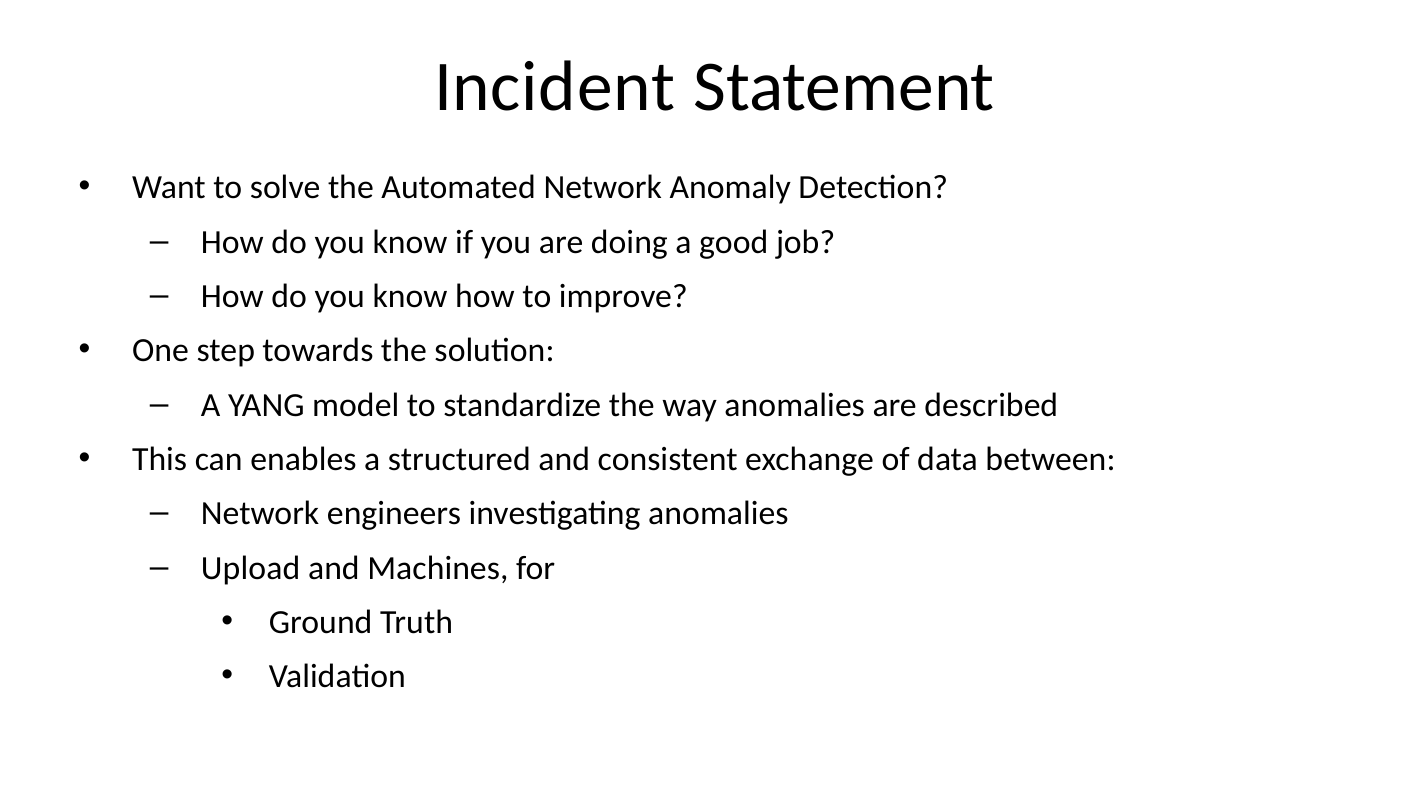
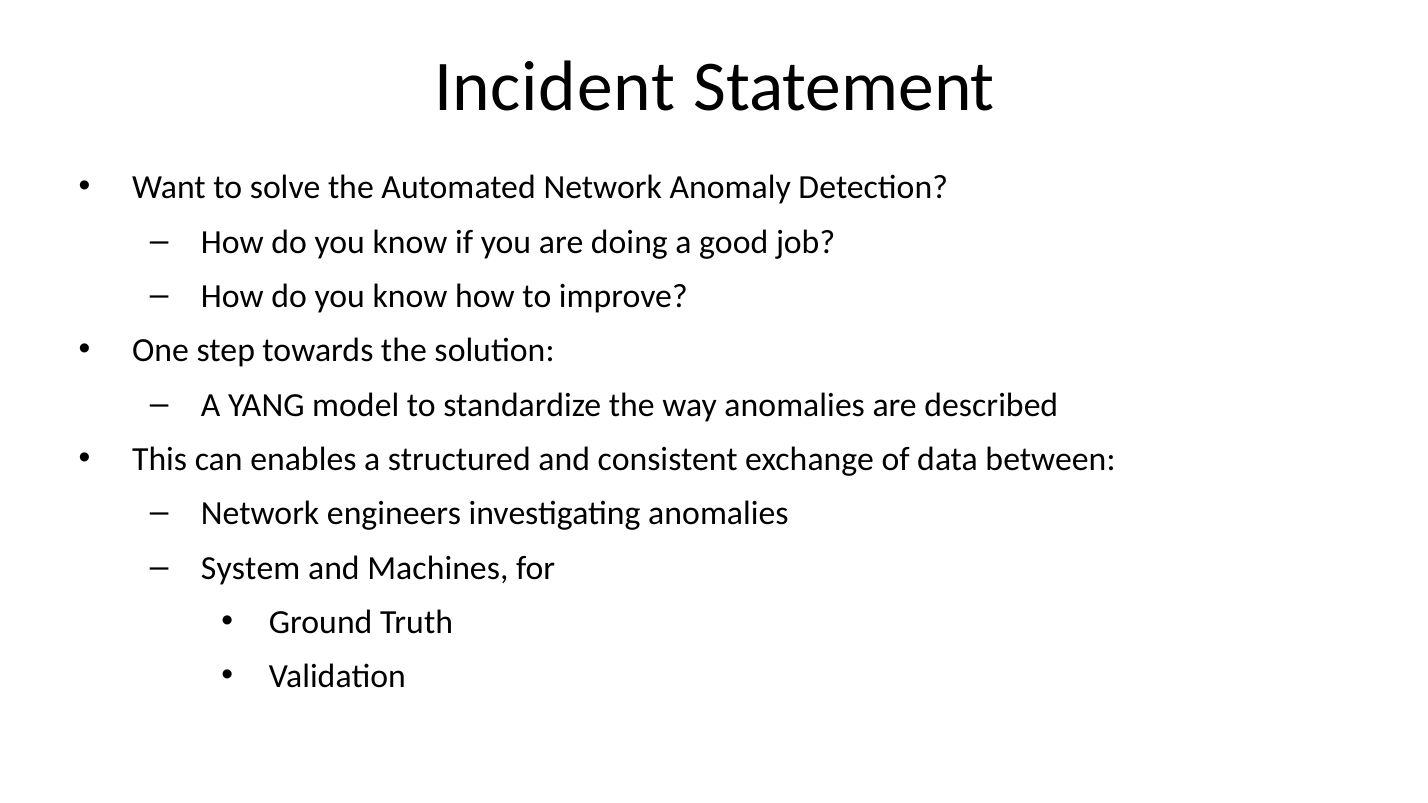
Upload: Upload -> System
